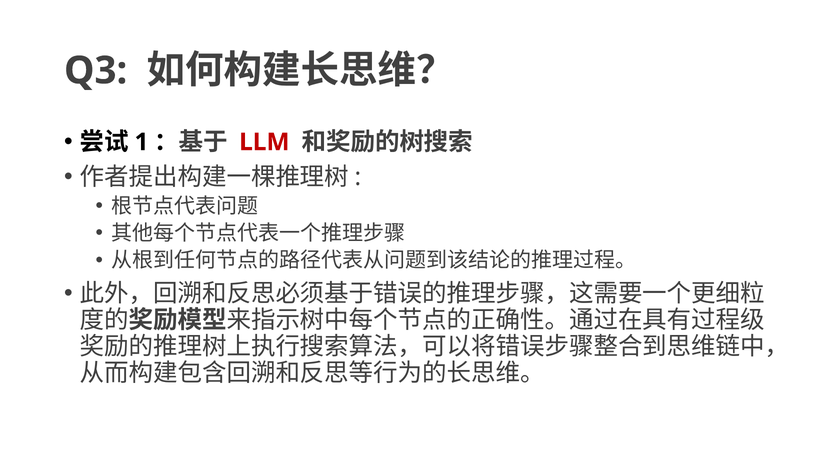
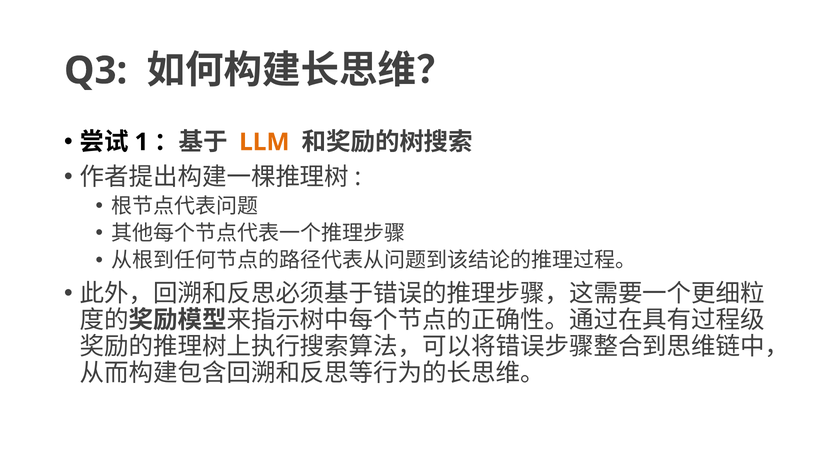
LLM colour: red -> orange
